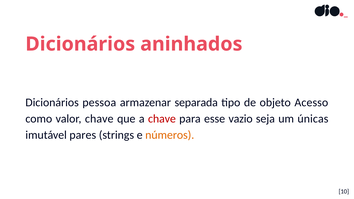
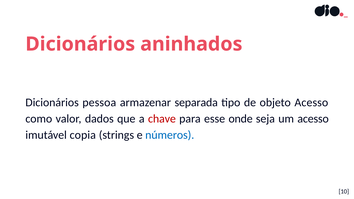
valor chave: chave -> dados
vazio: vazio -> onde
um únicas: únicas -> acesso
pares: pares -> copia
números colour: orange -> blue
